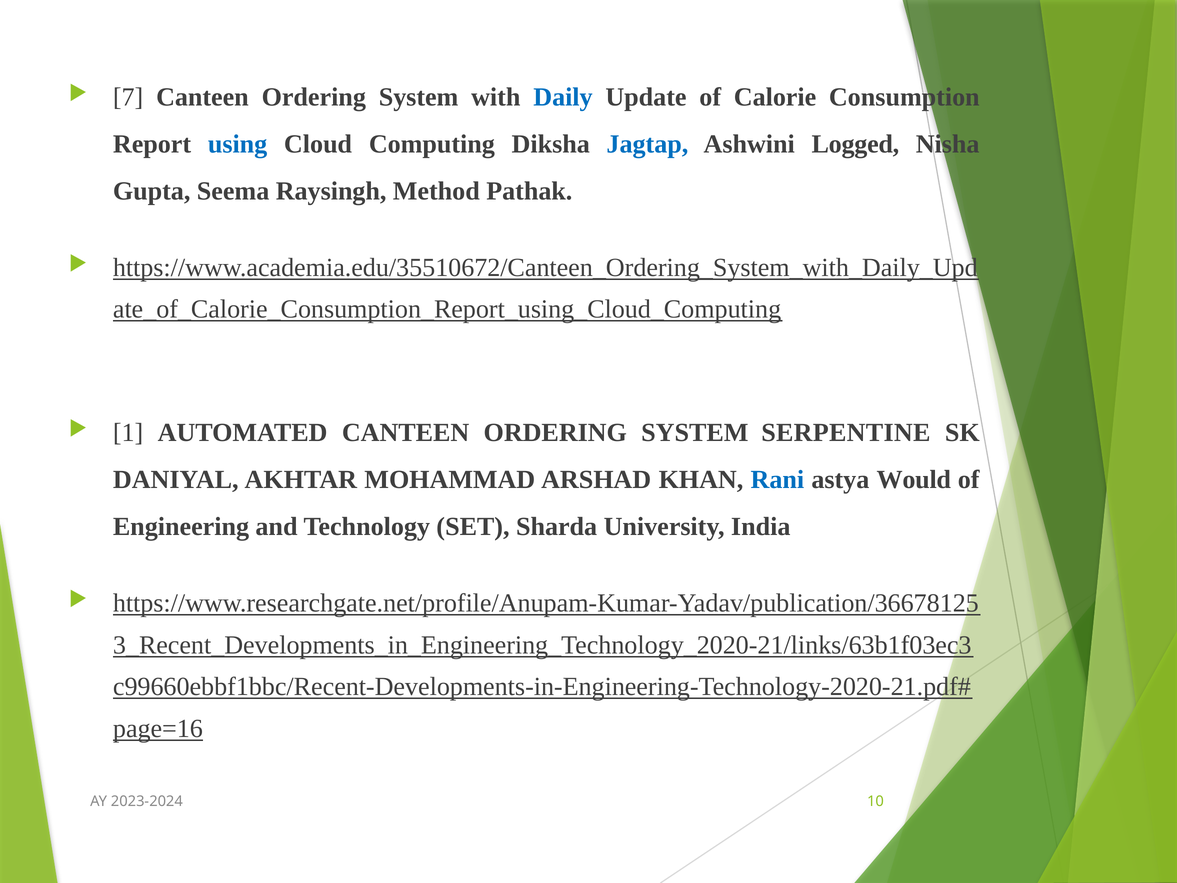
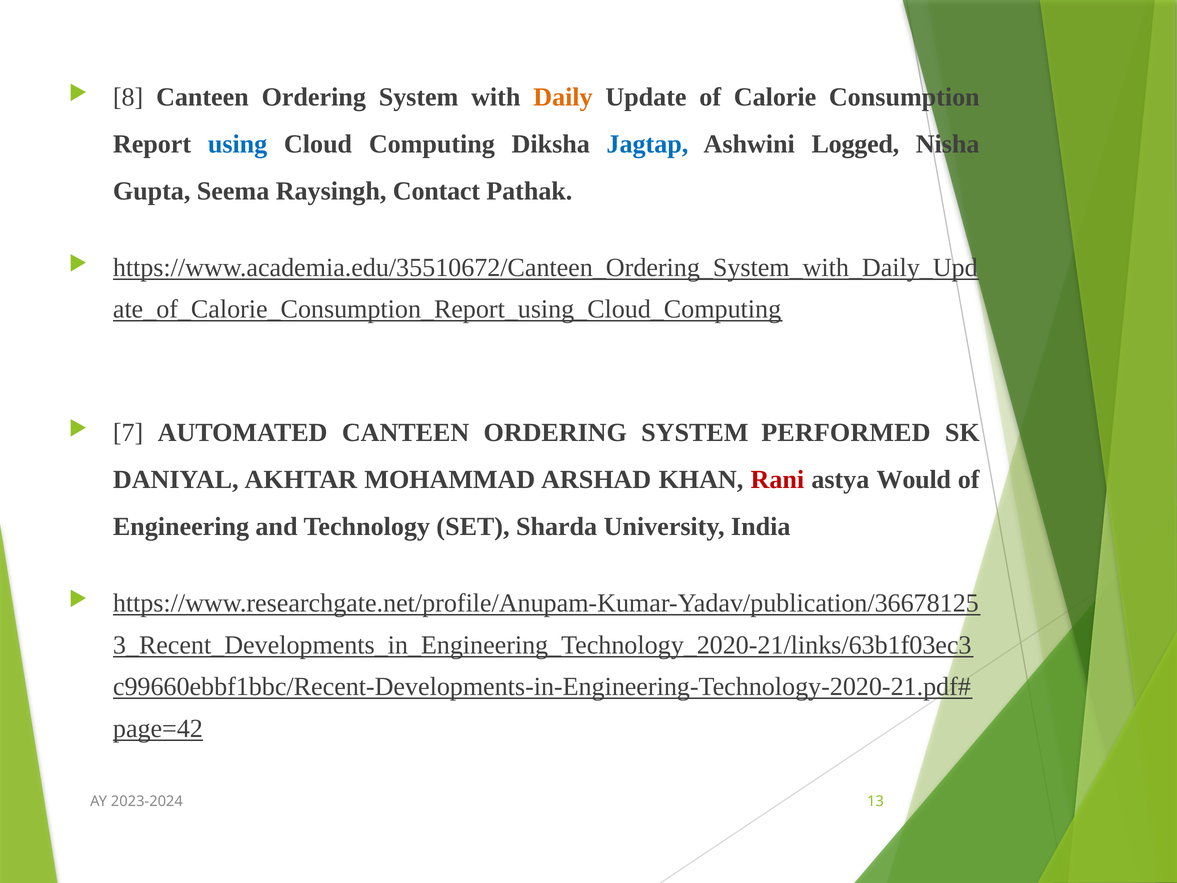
7: 7 -> 8
Daily colour: blue -> orange
Method: Method -> Contact
1: 1 -> 7
SERPENTINE: SERPENTINE -> PERFORMED
Rani colour: blue -> red
page=16: page=16 -> page=42
10: 10 -> 13
